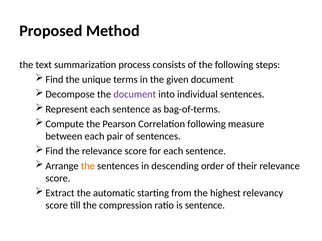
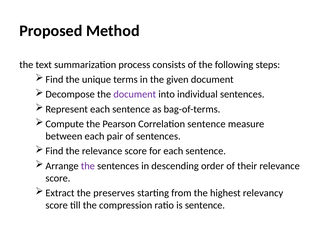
Correlation following: following -> sentence
the at (88, 166) colour: orange -> purple
automatic: automatic -> preserves
